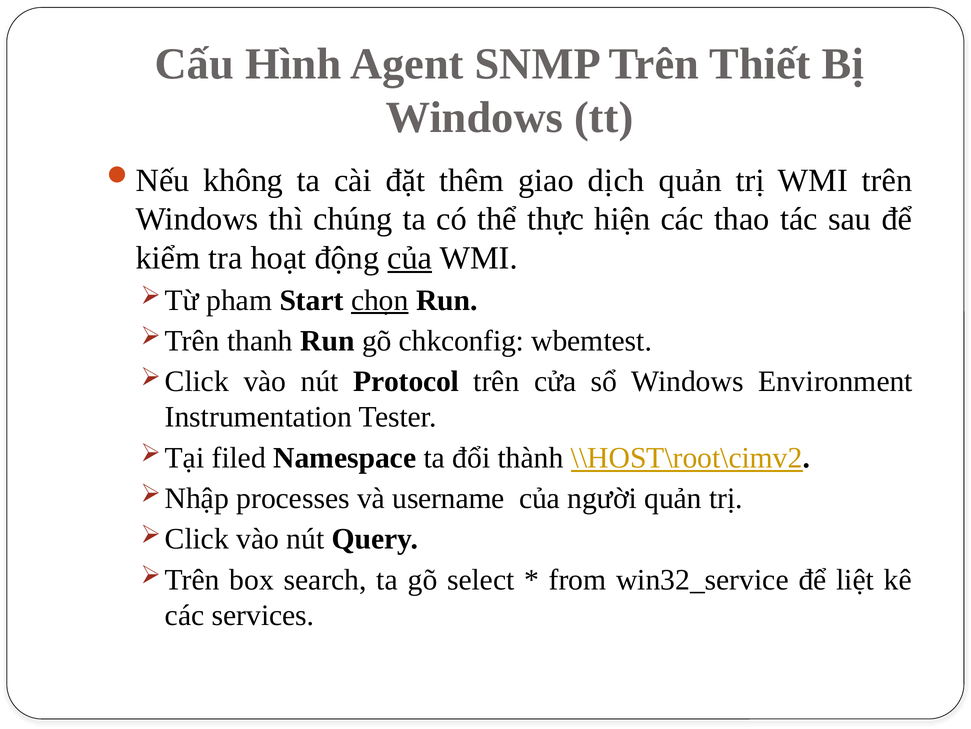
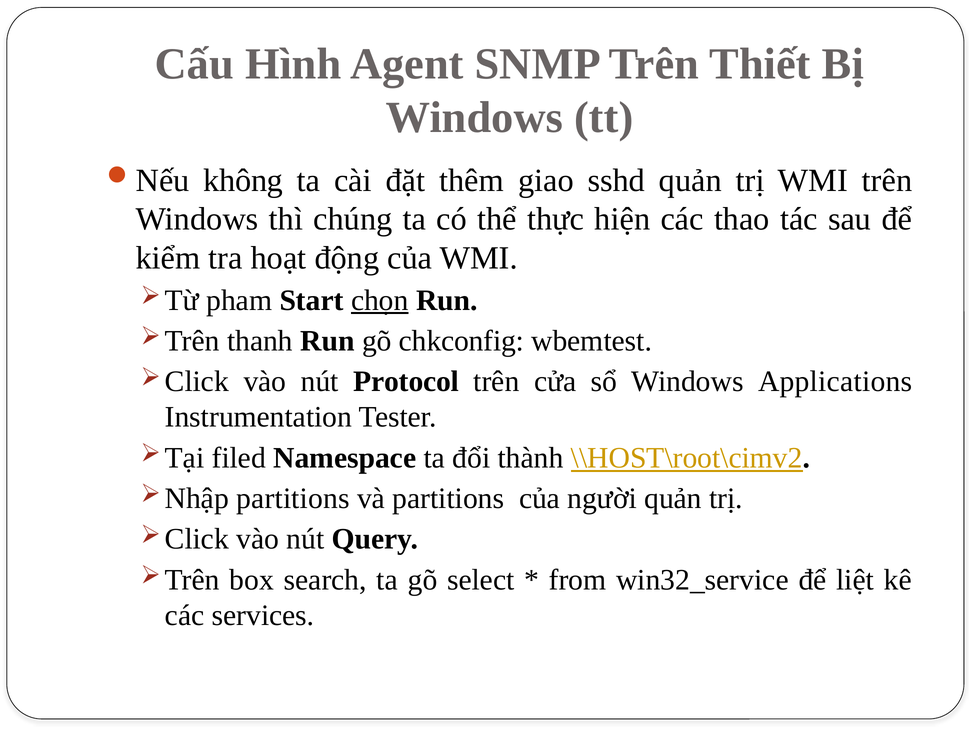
dịch: dịch -> sshd
của at (410, 258) underline: present -> none
Environment: Environment -> Applications
processes at (293, 498): processes -> partitions
và username: username -> partitions
